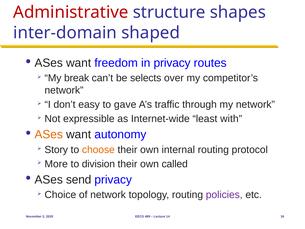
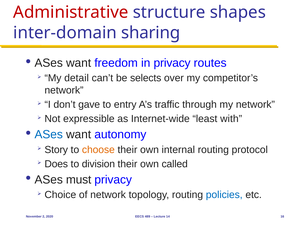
shaped: shaped -> sharing
break: break -> detail
easy: easy -> gave
gave: gave -> entry
ASes at (49, 134) colour: orange -> blue
More: More -> Does
send: send -> must
policies colour: purple -> blue
